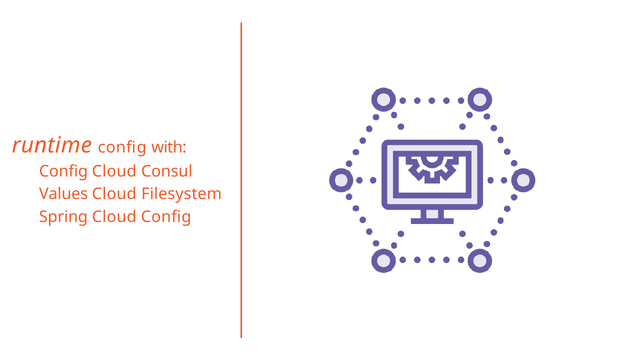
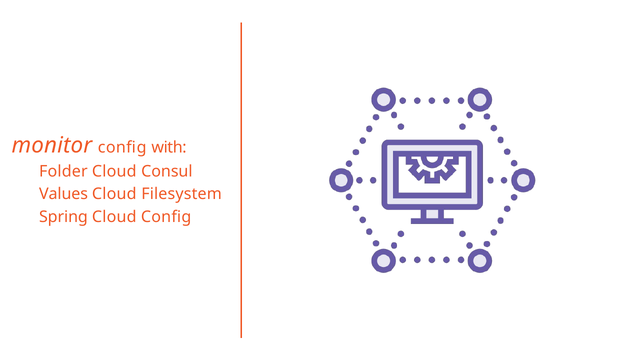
runtime: runtime -> monitor
Config at (63, 171): Config -> Folder
